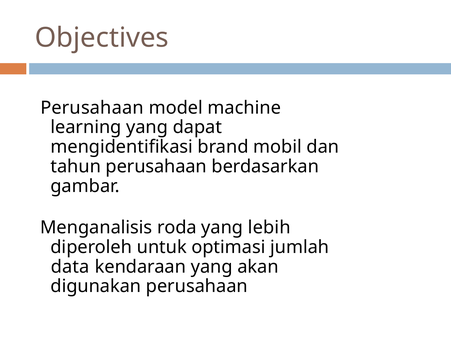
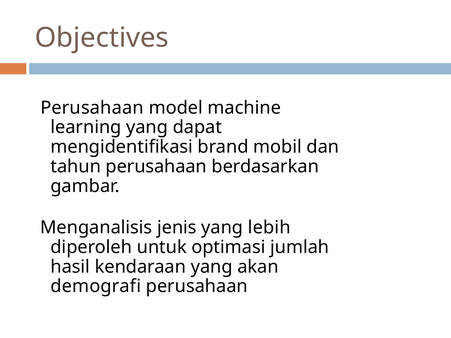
roda: roda -> jenis
data: data -> hasil
digunakan: digunakan -> demografi
